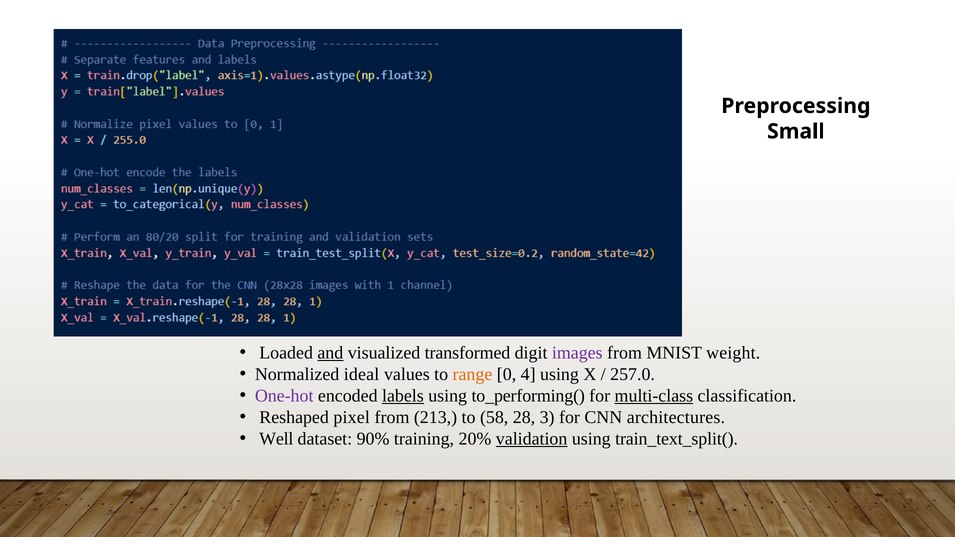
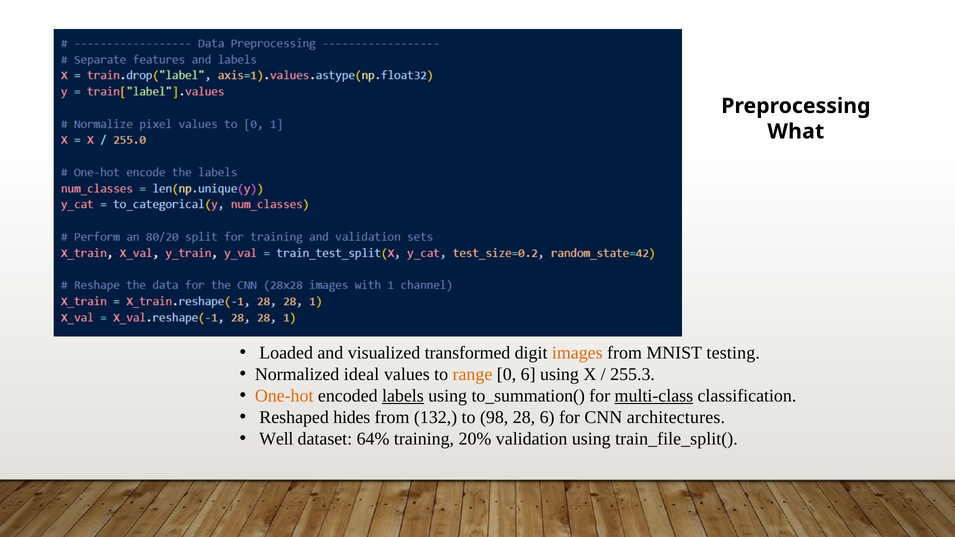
Small: Small -> What
and underline: present -> none
images colour: purple -> orange
weight: weight -> testing
0 4: 4 -> 6
257.0: 257.0 -> 255.3
One-hot colour: purple -> orange
to_performing(: to_performing( -> to_summation(
pixel: pixel -> hides
213: 213 -> 132
58: 58 -> 98
28 3: 3 -> 6
90%: 90% -> 64%
validation underline: present -> none
train_text_split(: train_text_split( -> train_file_split(
